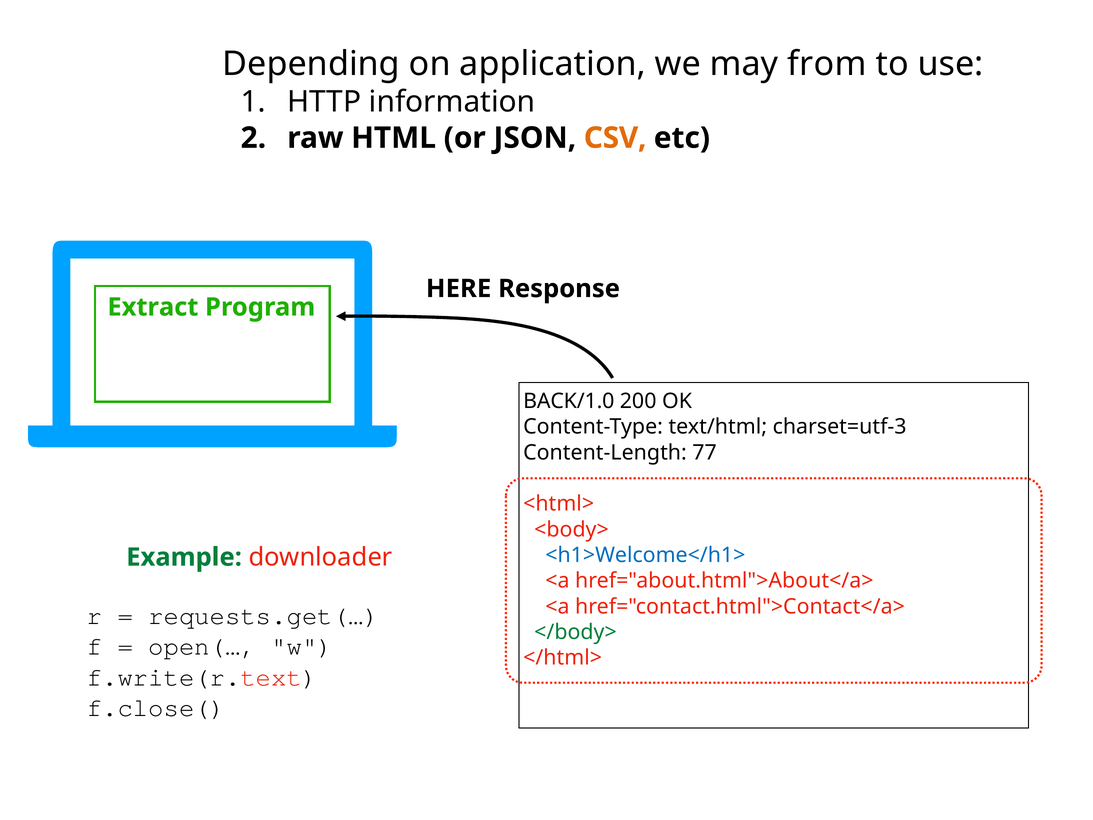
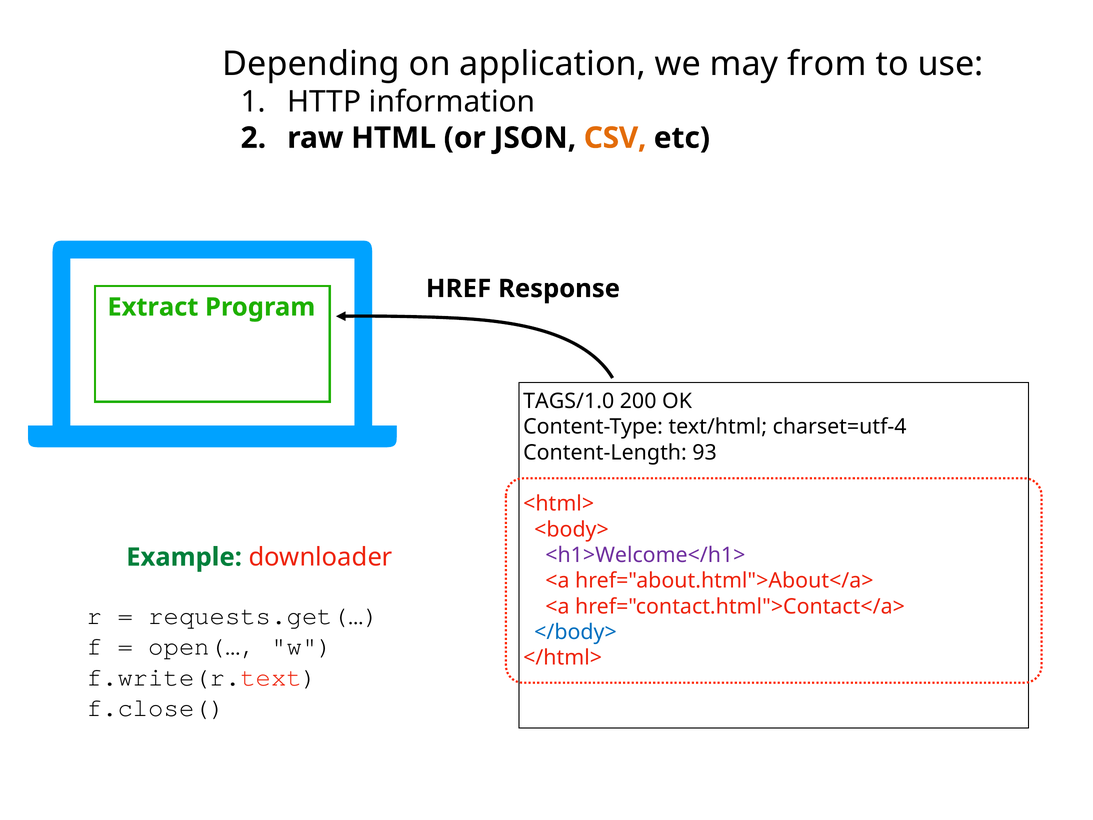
HERE: HERE -> HREF
BACK/1.0: BACK/1.0 -> TAGS/1.0
charset=utf-3: charset=utf-3 -> charset=utf-4
77: 77 -> 93
<h1>Welcome</h1> colour: blue -> purple
</body> colour: green -> blue
